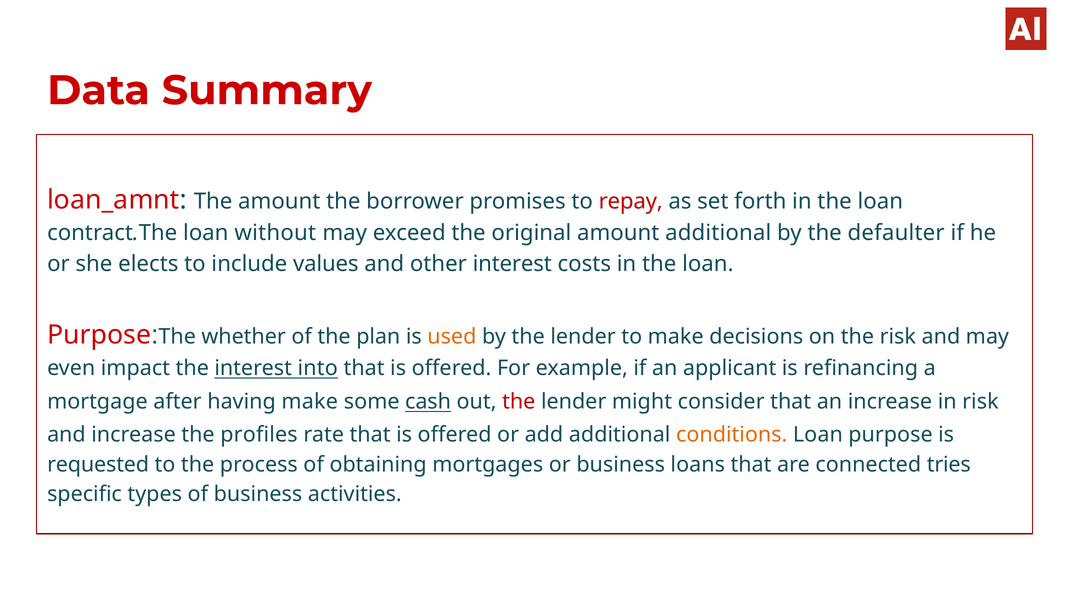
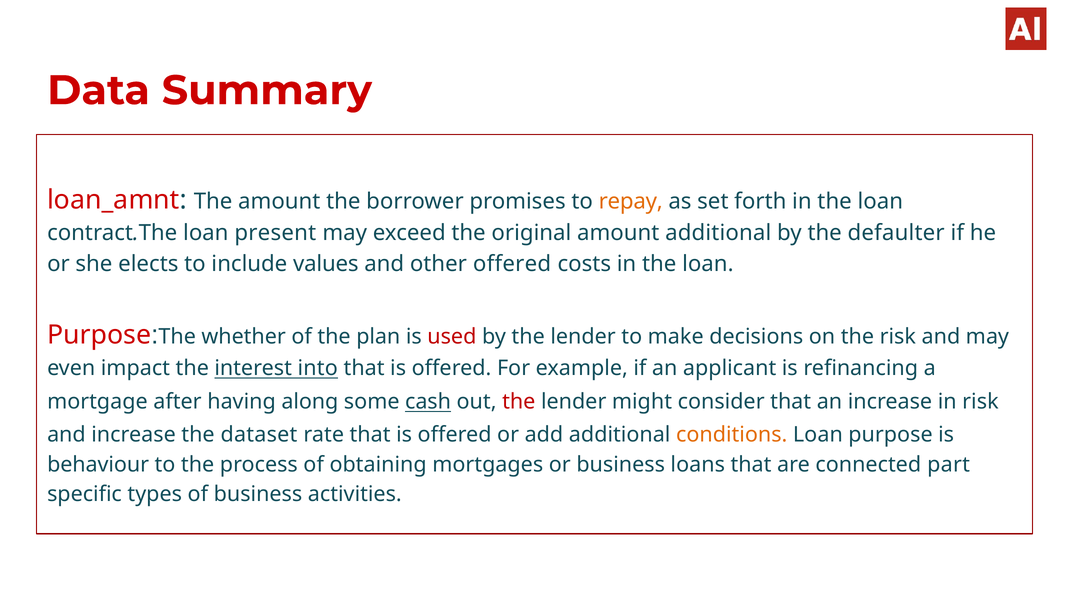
repay colour: red -> orange
without: without -> present
other interest: interest -> offered
used colour: orange -> red
having make: make -> along
profiles: profiles -> dataset
requested: requested -> behaviour
tries: tries -> part
